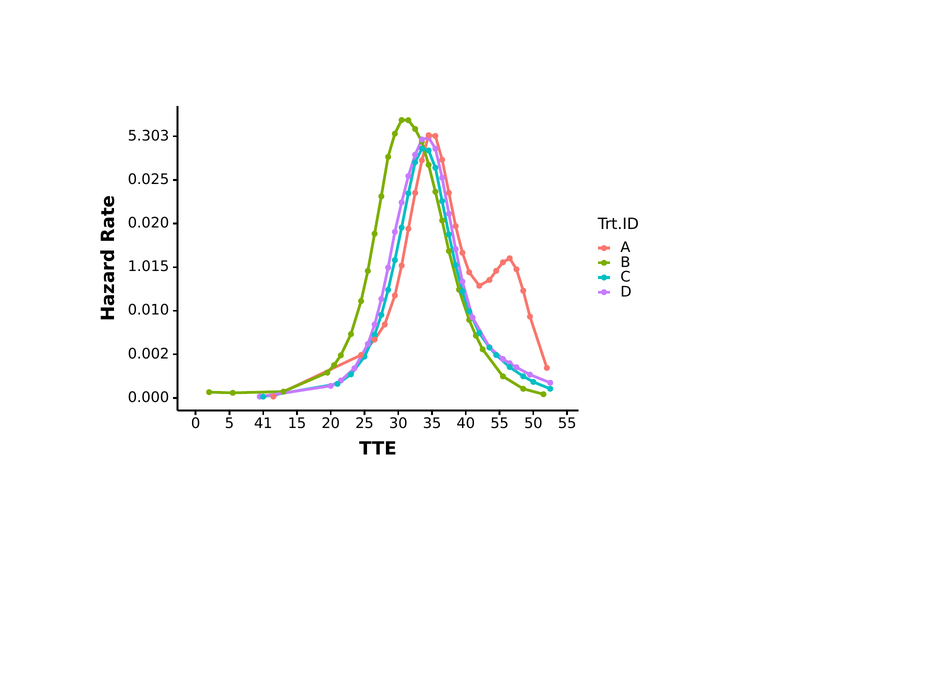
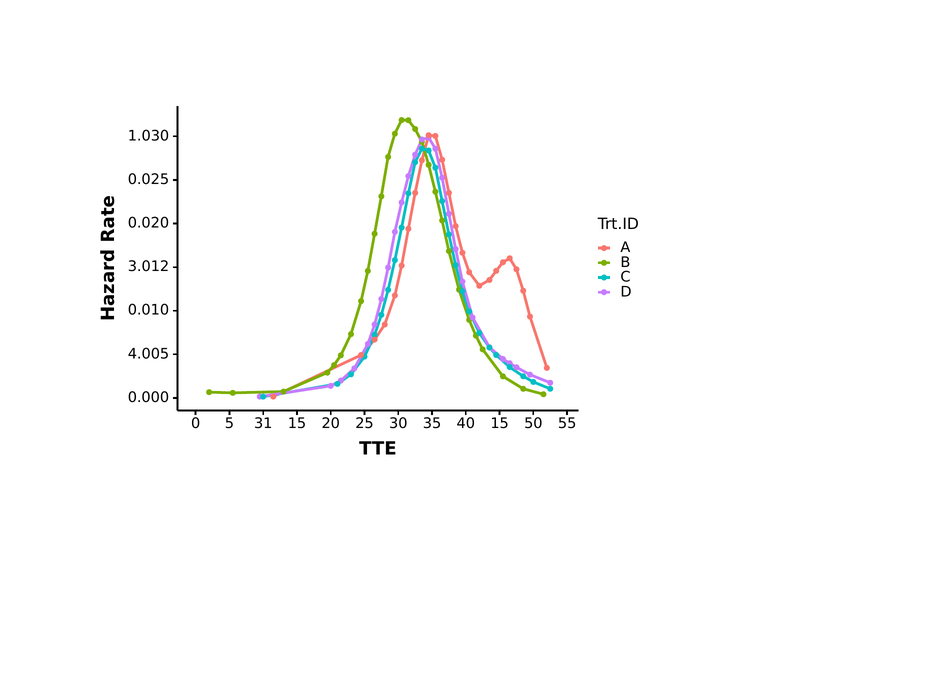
5.303: 5.303 -> 1.030
1.015: 1.015 -> 3.012
0.002: 0.002 -> 4.005
41: 41 -> 31
40 55: 55 -> 15
